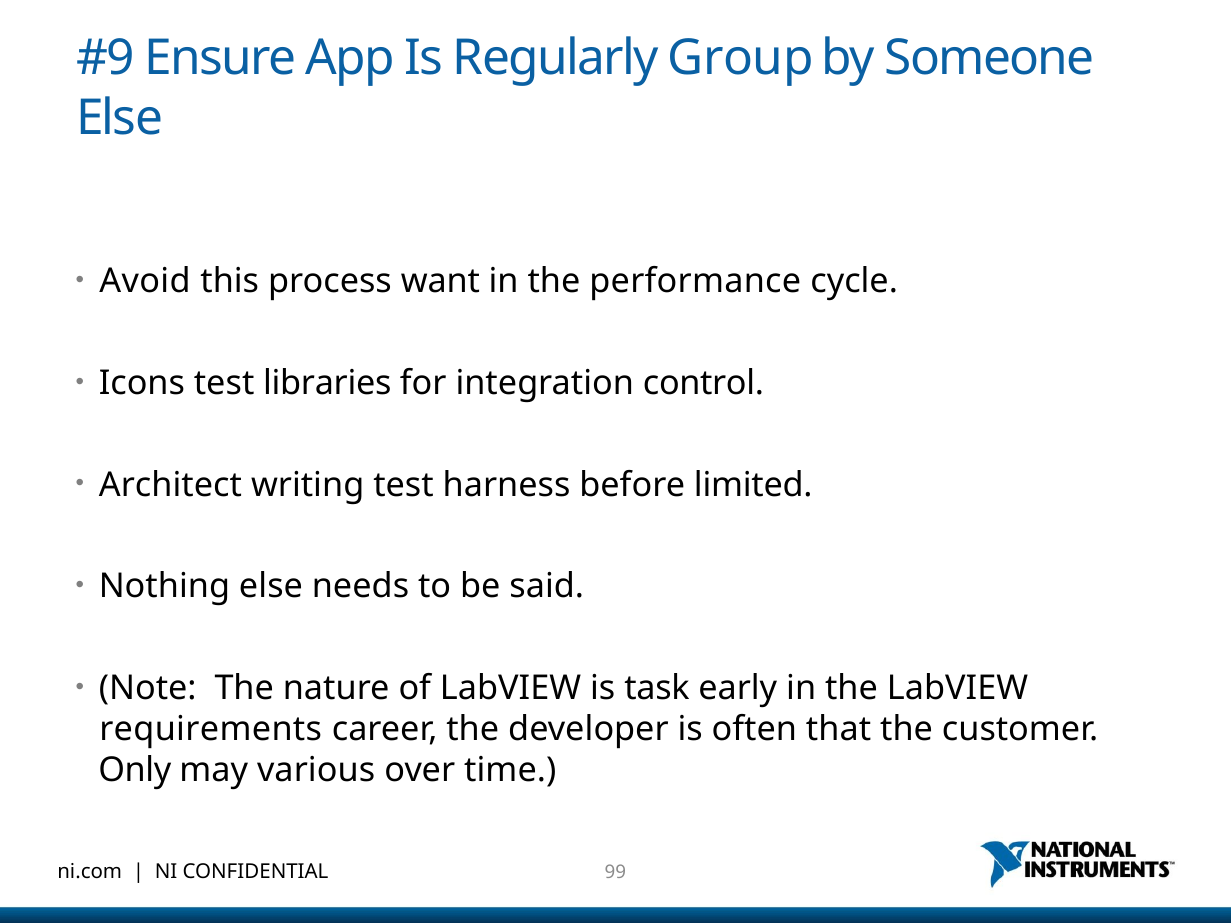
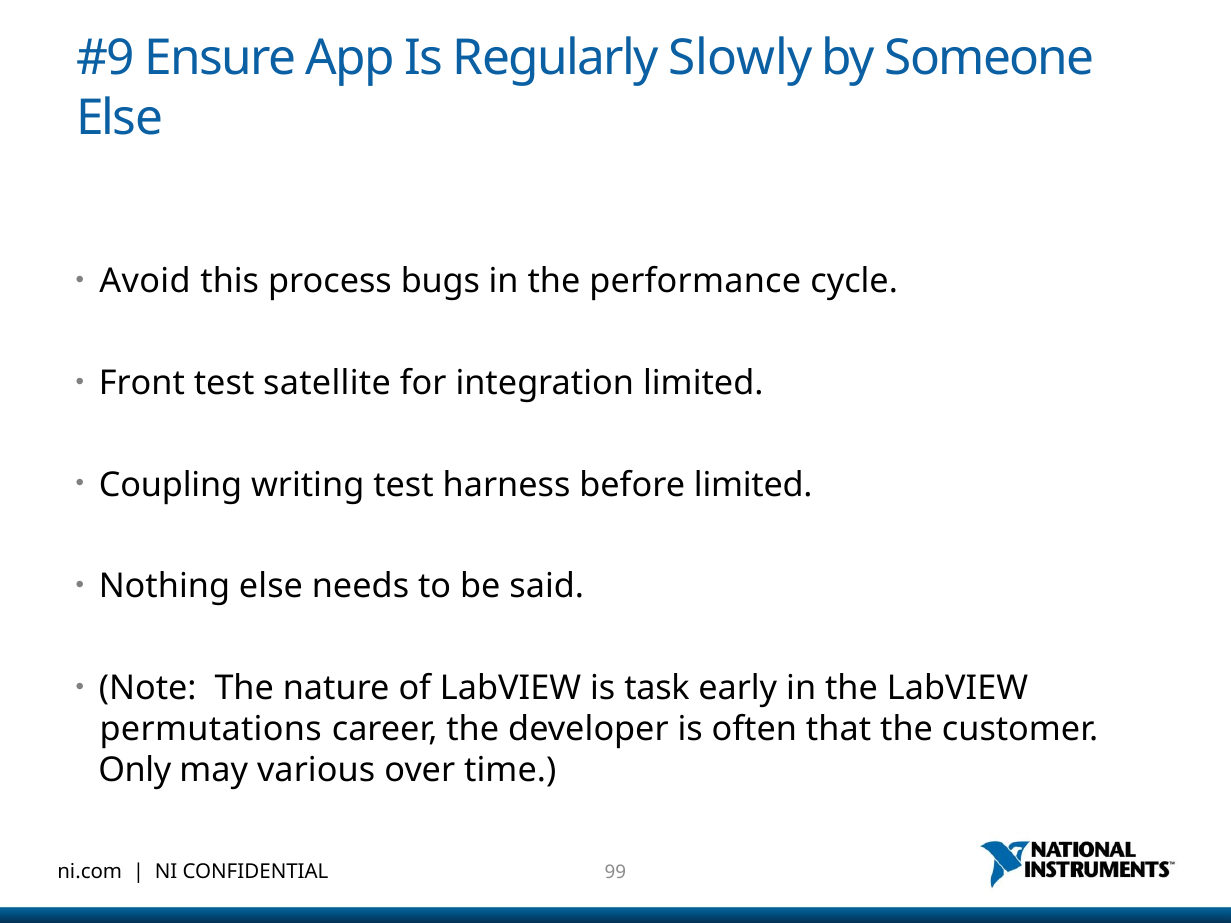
Group: Group -> Slowly
want: want -> bugs
Icons: Icons -> Front
libraries: libraries -> satellite
integration control: control -> limited
Architect: Architect -> Coupling
requirements: requirements -> permutations
